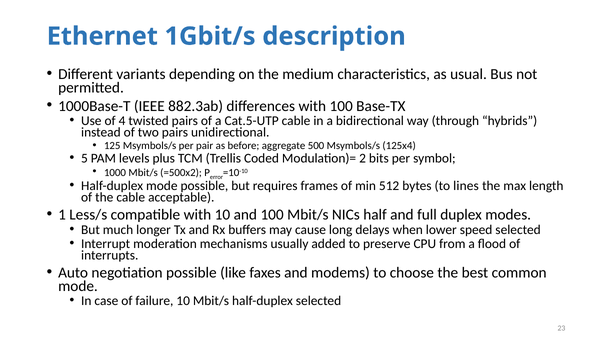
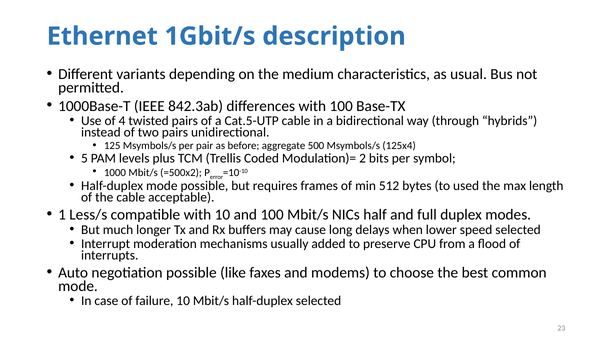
882.3ab: 882.3ab -> 842.3ab
lines: lines -> used
